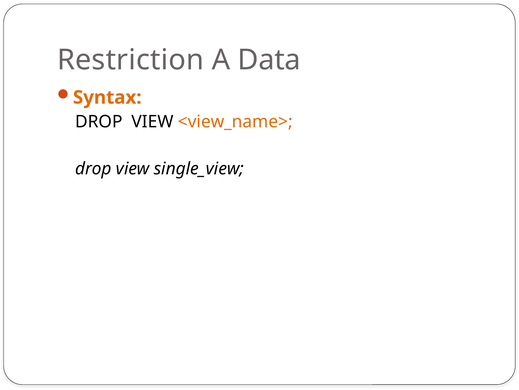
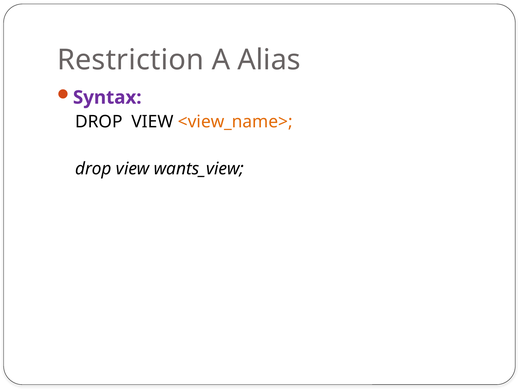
Data: Data -> Alias
Syntax colour: orange -> purple
single_view: single_view -> wants_view
